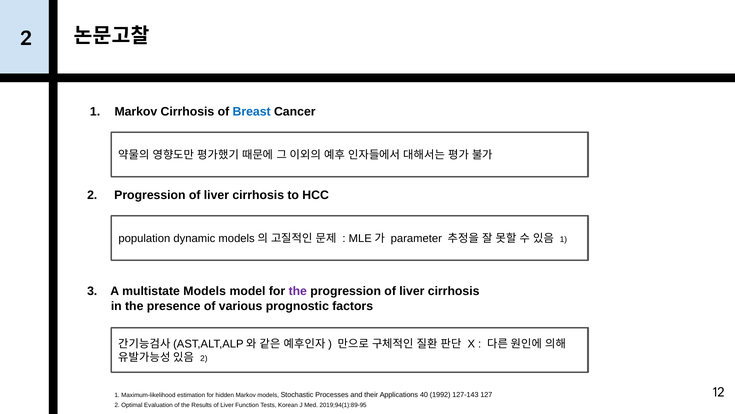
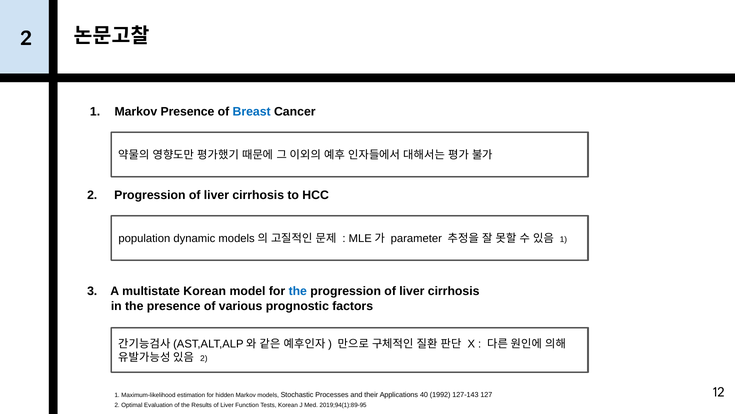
Markov Cirrhosis: Cirrhosis -> Presence
multistate Models: Models -> Korean
the at (298, 291) colour: purple -> blue
